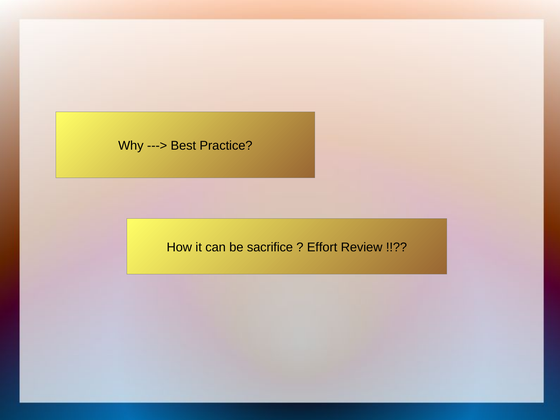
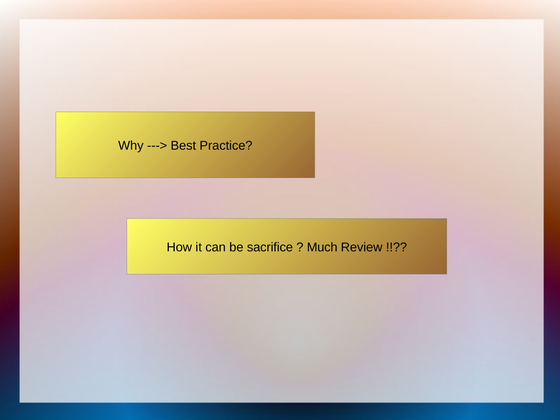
Effort: Effort -> Much
